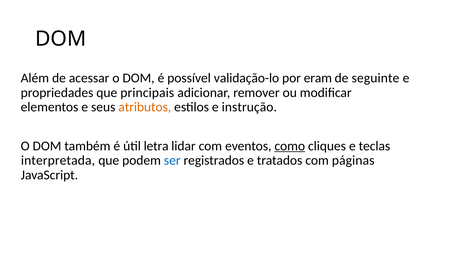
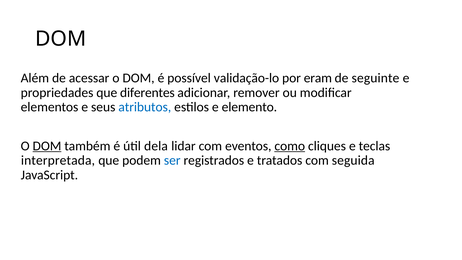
principais: principais -> diferentes
atributos colour: orange -> blue
instrução: instrução -> elemento
DOM at (47, 146) underline: none -> present
letra: letra -> dela
páginas: páginas -> seguida
